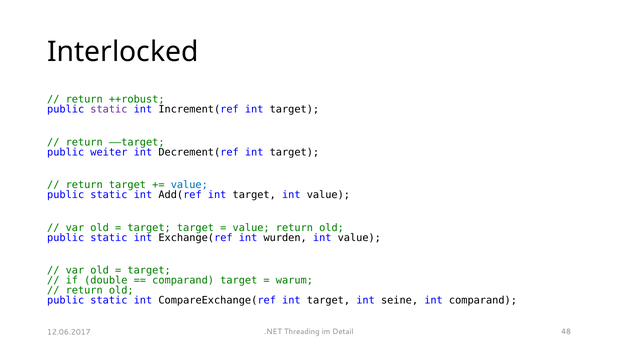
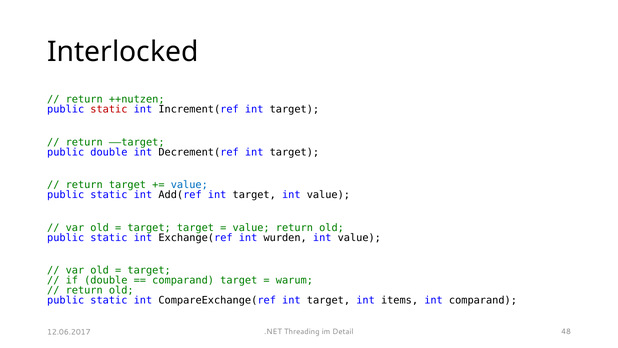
++robust: ++robust -> ++nutzen
static at (109, 109) colour: purple -> red
public weiter: weiter -> double
seine: seine -> items
